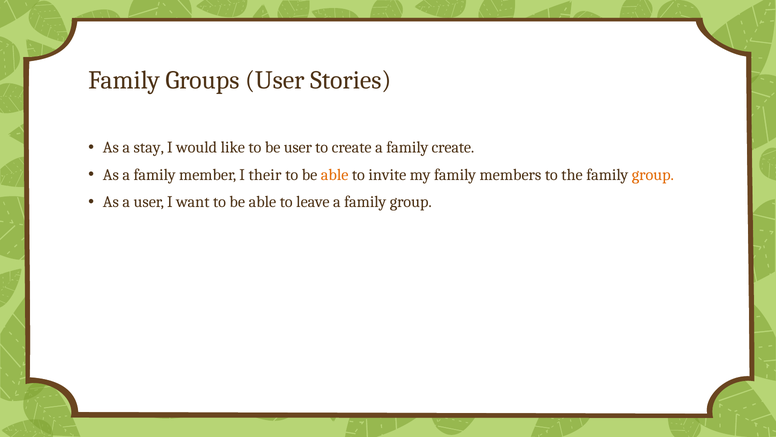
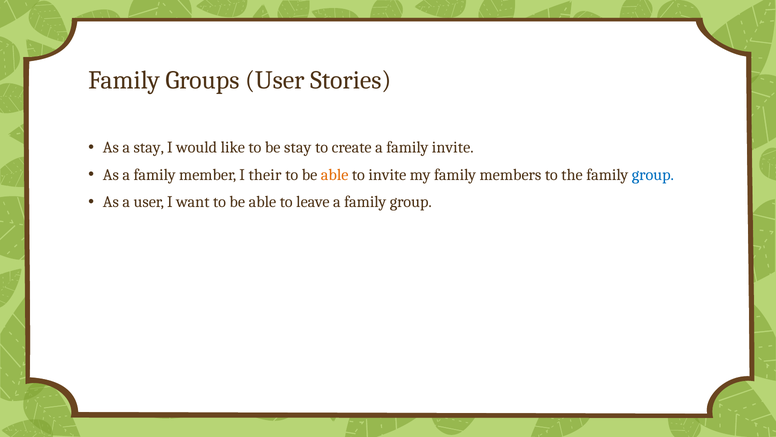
be user: user -> stay
family create: create -> invite
group at (653, 175) colour: orange -> blue
